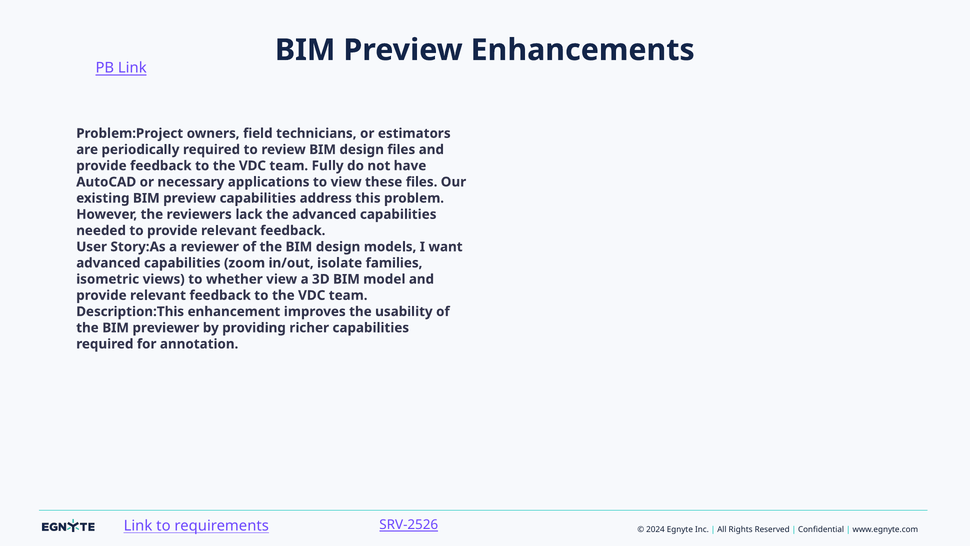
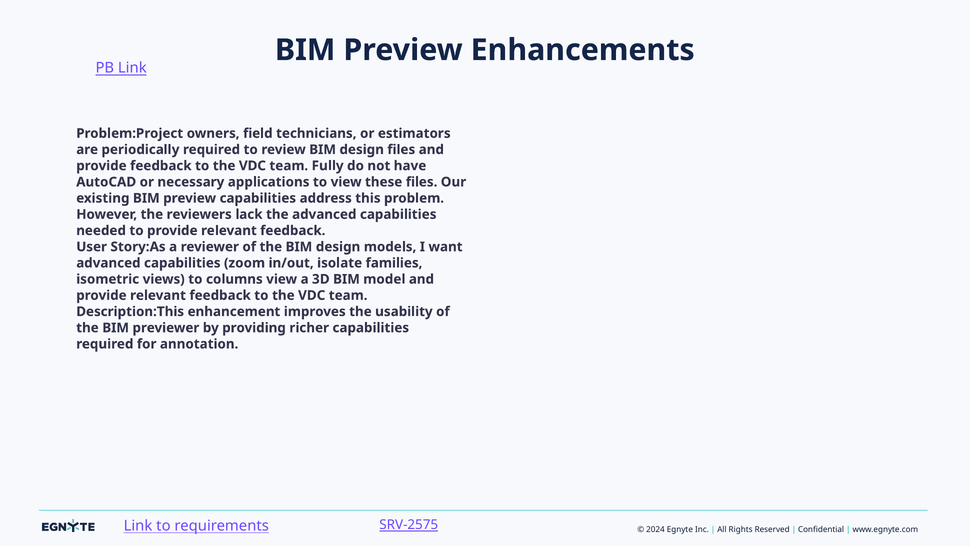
whether: whether -> columns
SRV-2526: SRV-2526 -> SRV-2575
